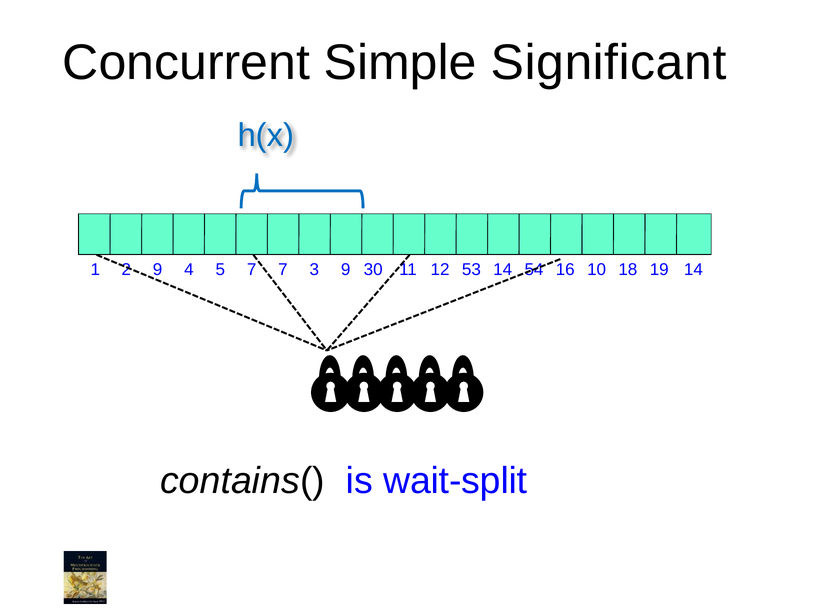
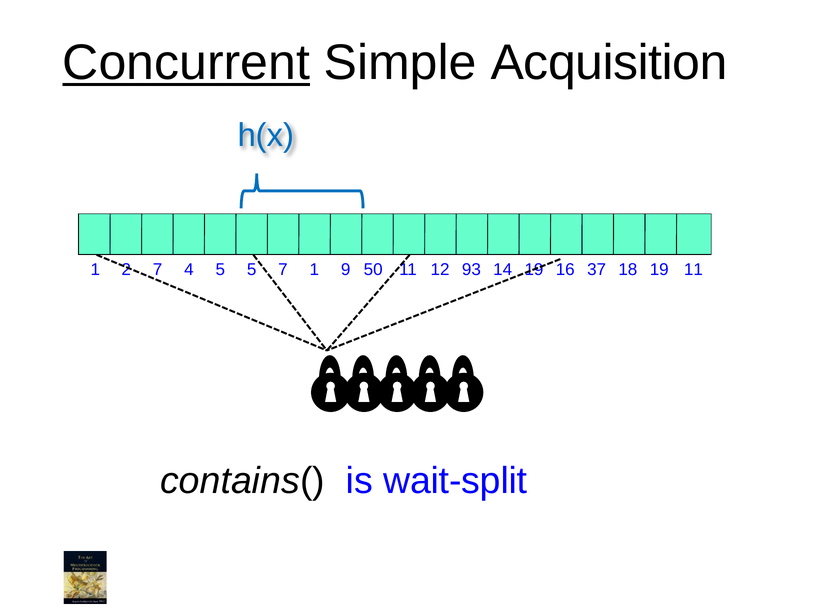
Concurrent underline: none -> present
Significant: Significant -> Acquisition
2 9: 9 -> 7
5 7: 7 -> 5
7 3: 3 -> 1
30: 30 -> 50
53: 53 -> 93
14 54: 54 -> 19
10: 10 -> 37
19 14: 14 -> 11
